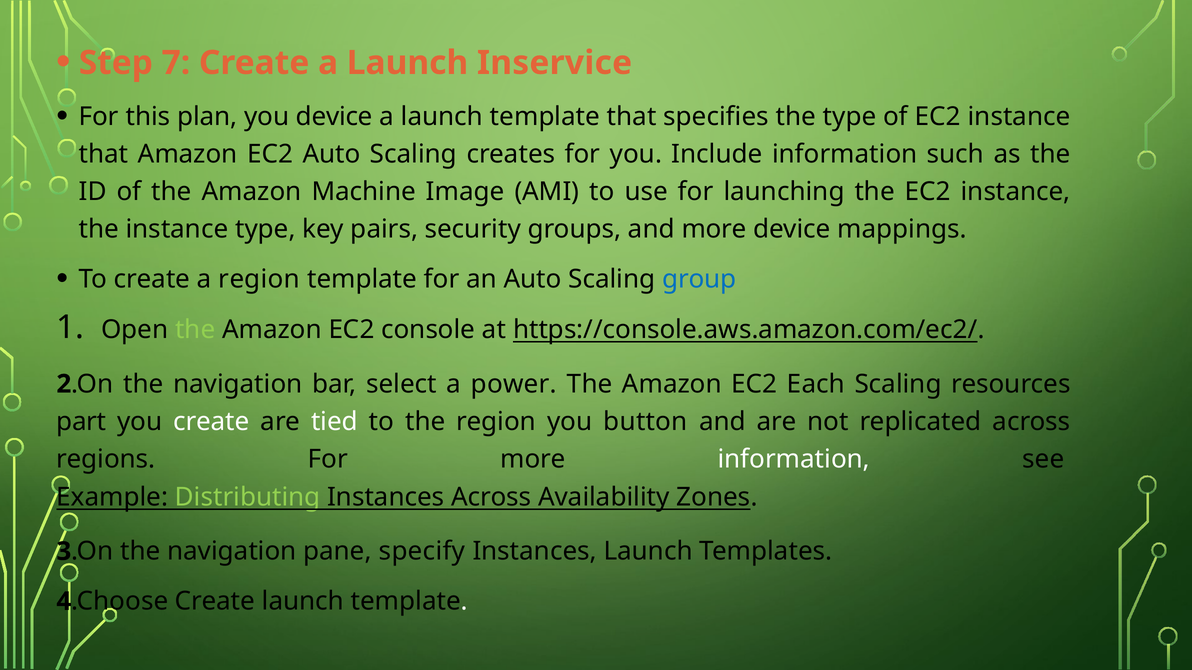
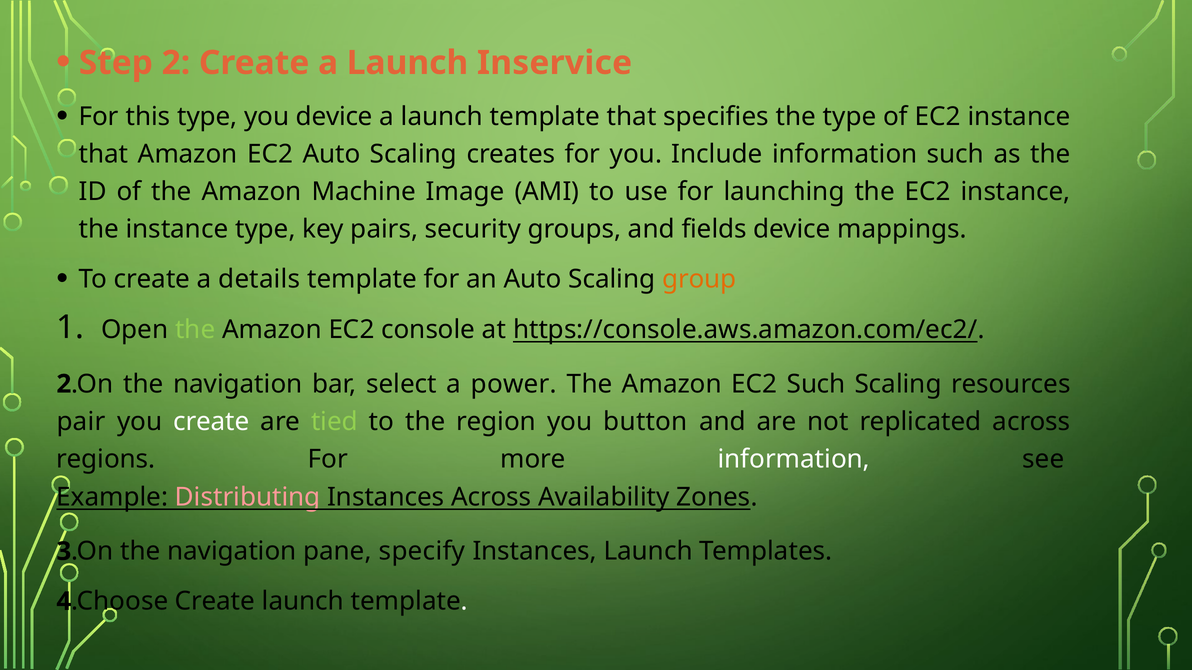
Step 7: 7 -> 2
this plan: plan -> type
and more: more -> fields
a region: region -> details
group colour: blue -> orange
EC2 Each: Each -> Such
part: part -> pair
tied colour: white -> light green
Distributing colour: light green -> pink
